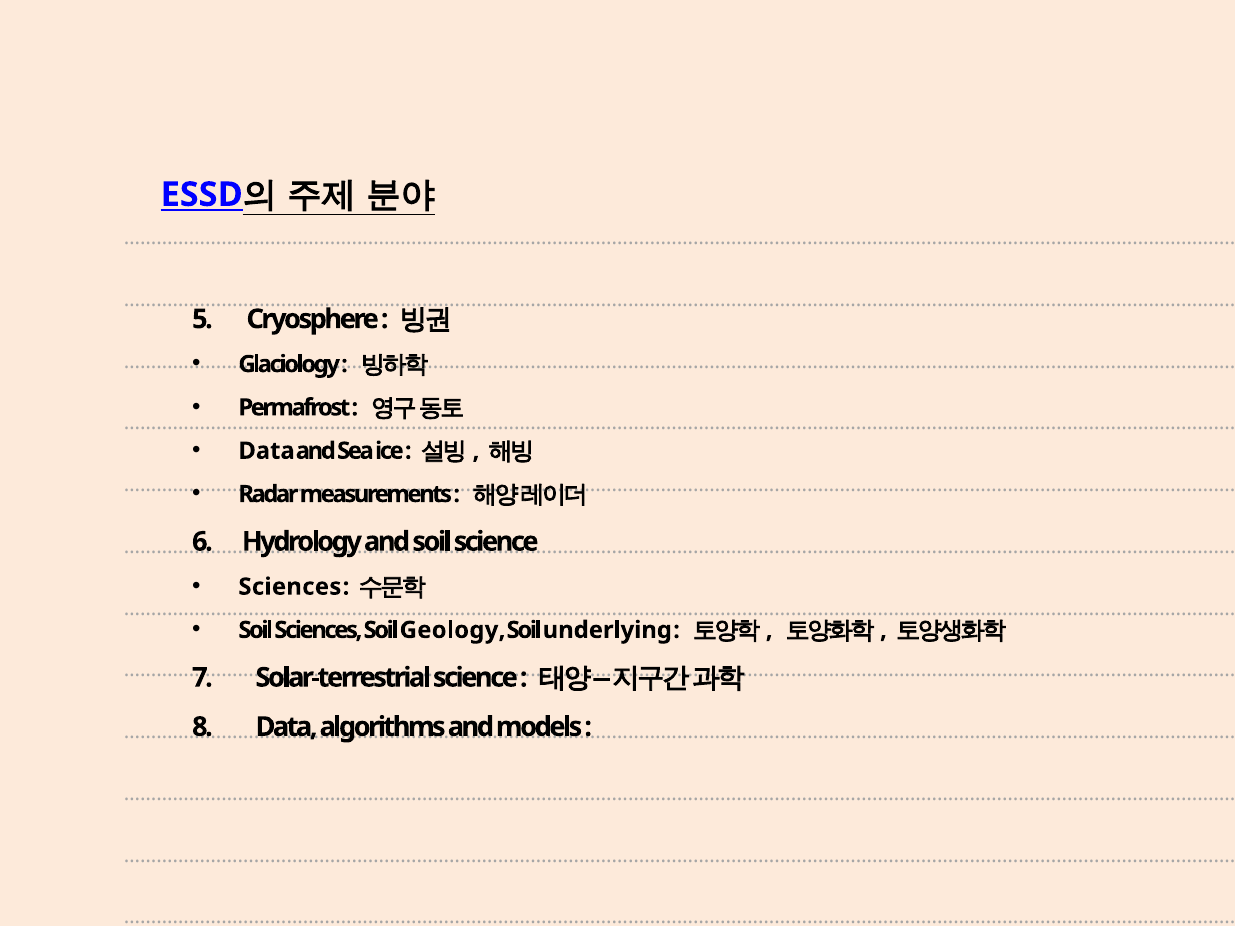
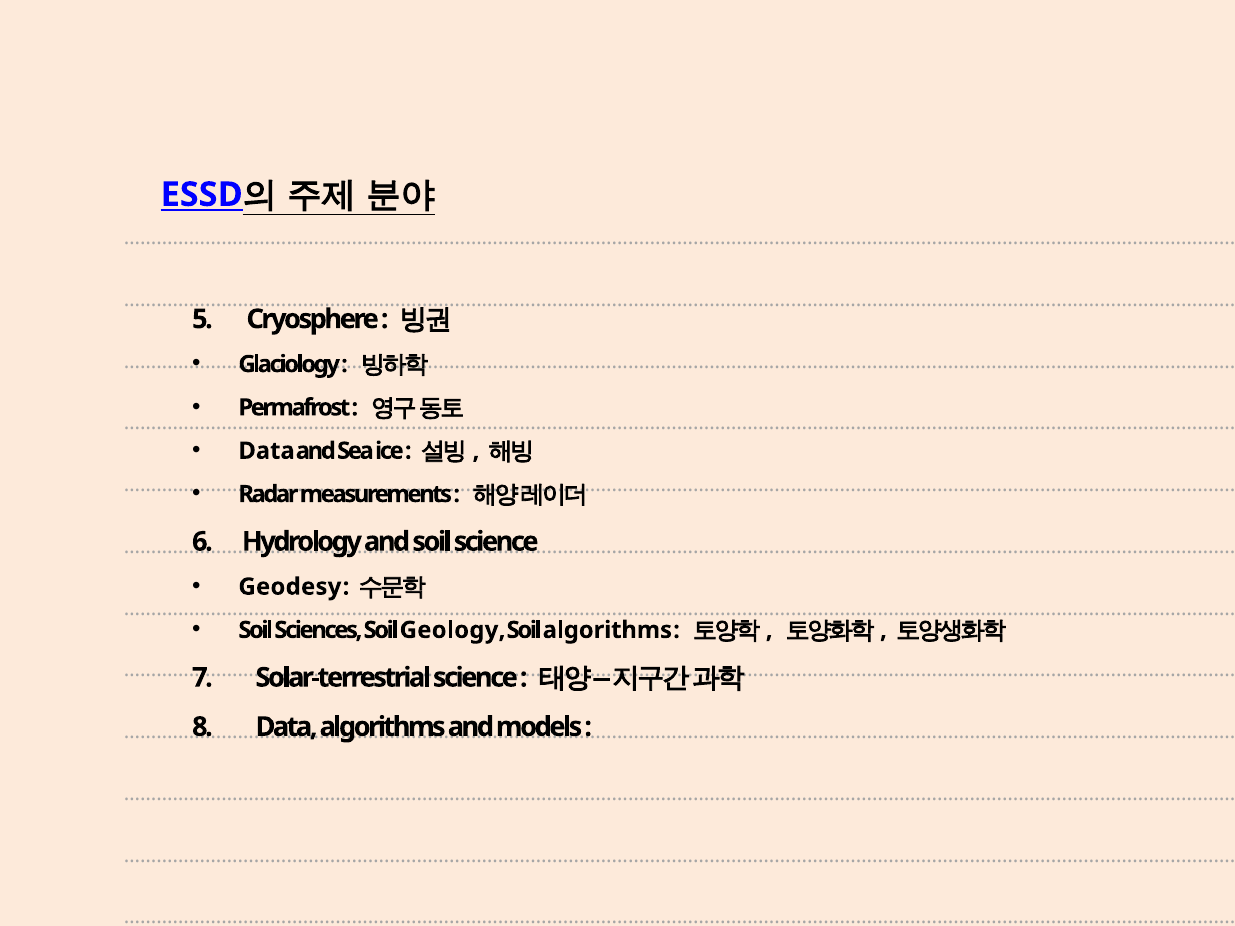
Sciences at (290, 587): Sciences -> Geodesy
Soil underlying: underlying -> algorithms
